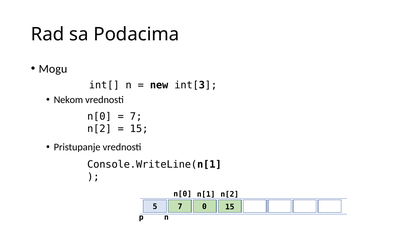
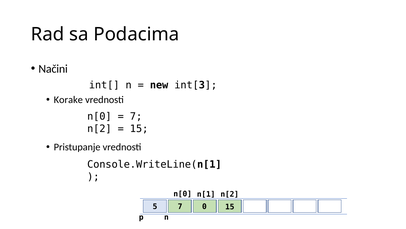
Mogu: Mogu -> Načini
Nekom: Nekom -> Korake
